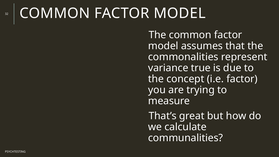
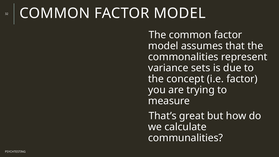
true: true -> sets
